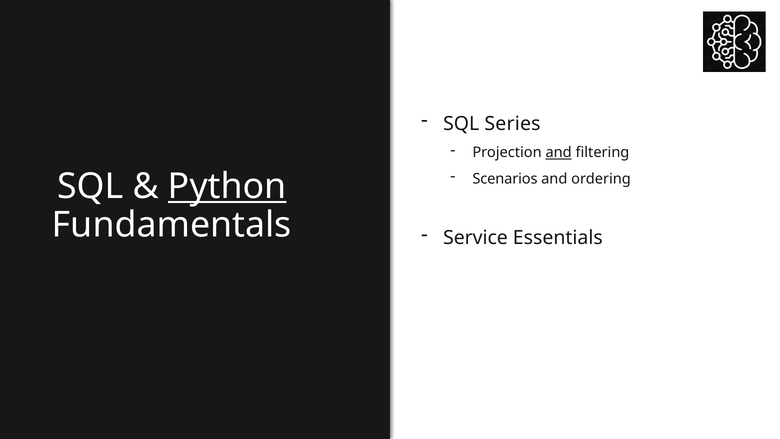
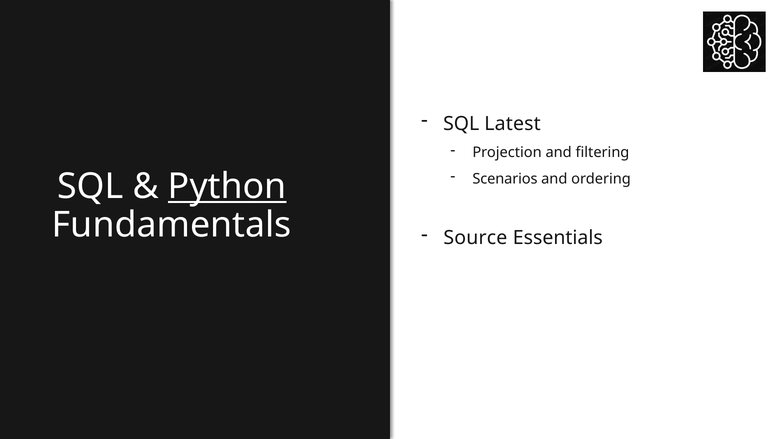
Series: Series -> Latest
and at (559, 153) underline: present -> none
Service: Service -> Source
